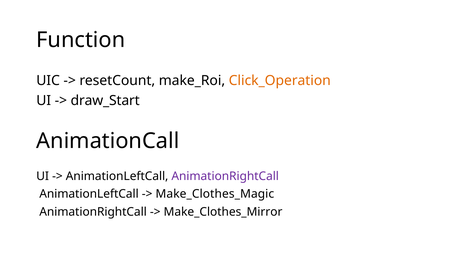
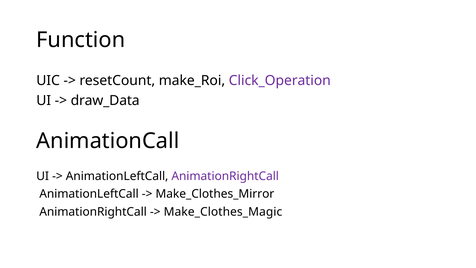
Click_Operation colour: orange -> purple
draw_Start: draw_Start -> draw_Data
Make_Clothes_Magic: Make_Clothes_Magic -> Make_Clothes_Mirror
Make_Clothes_Mirror: Make_Clothes_Mirror -> Make_Clothes_Magic
